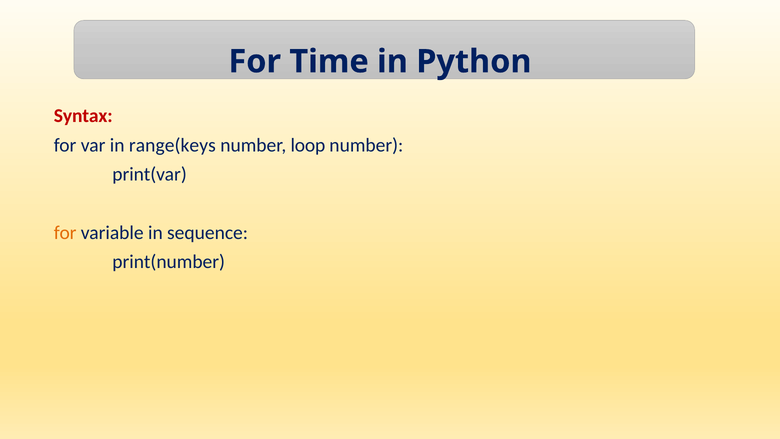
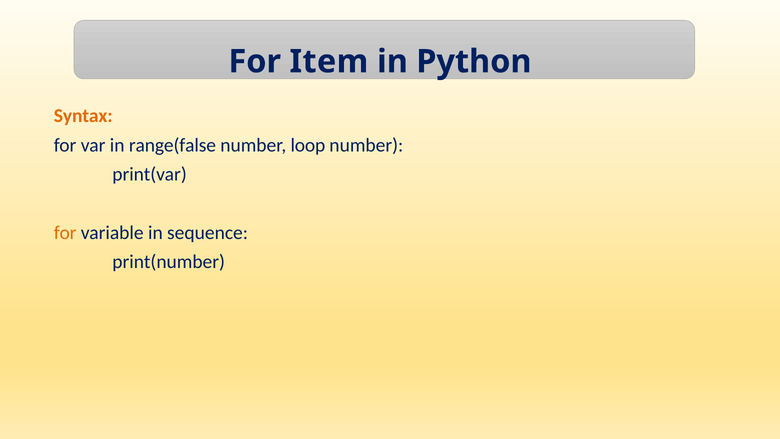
Time: Time -> Item
Syntax colour: red -> orange
range(keys: range(keys -> range(false
